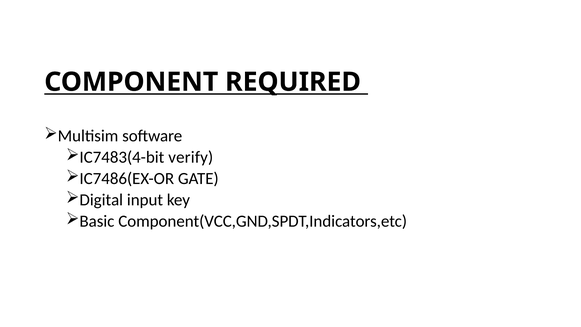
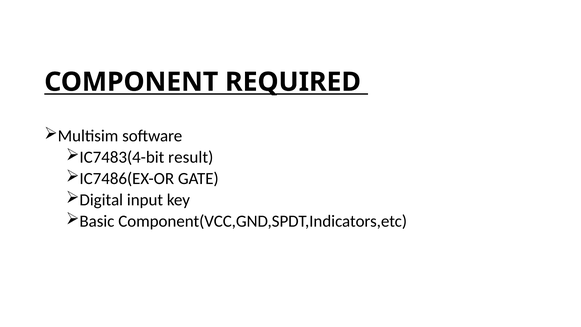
verify: verify -> result
